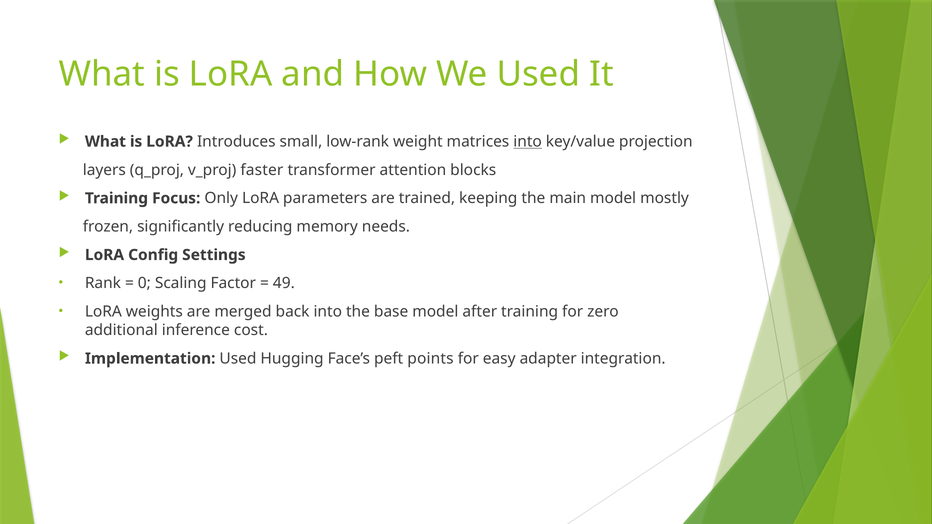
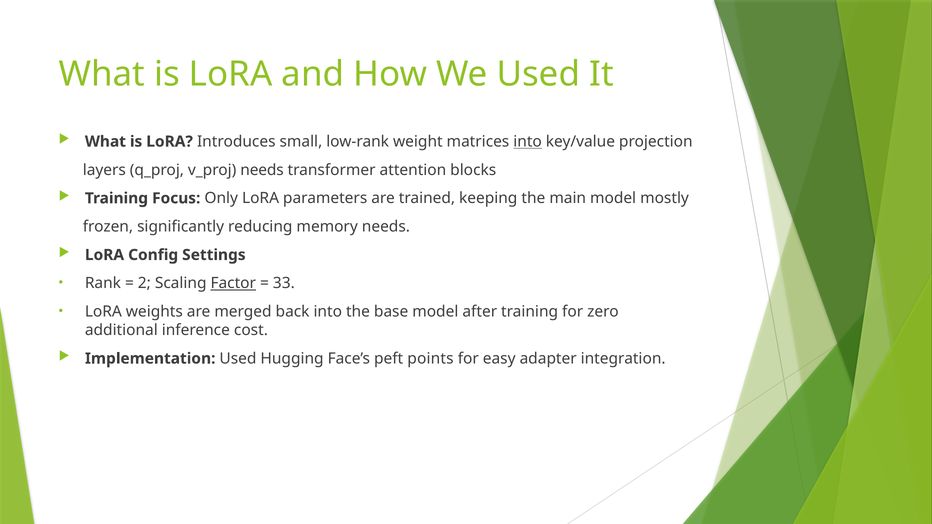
v_proj faster: faster -> needs
0: 0 -> 2
Factor underline: none -> present
49: 49 -> 33
